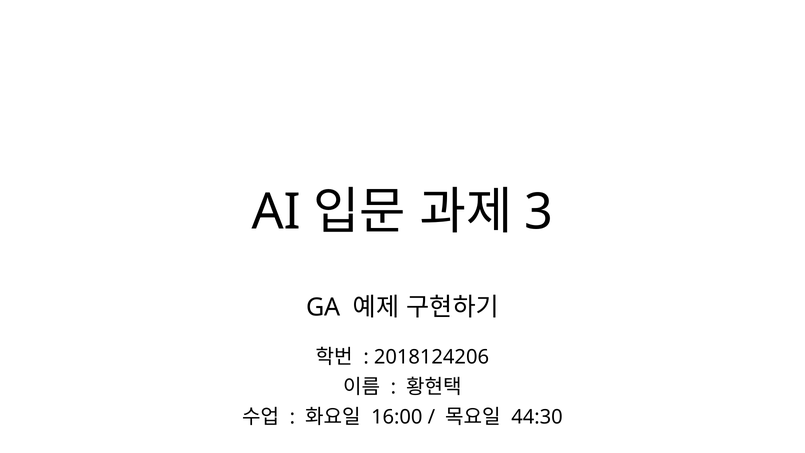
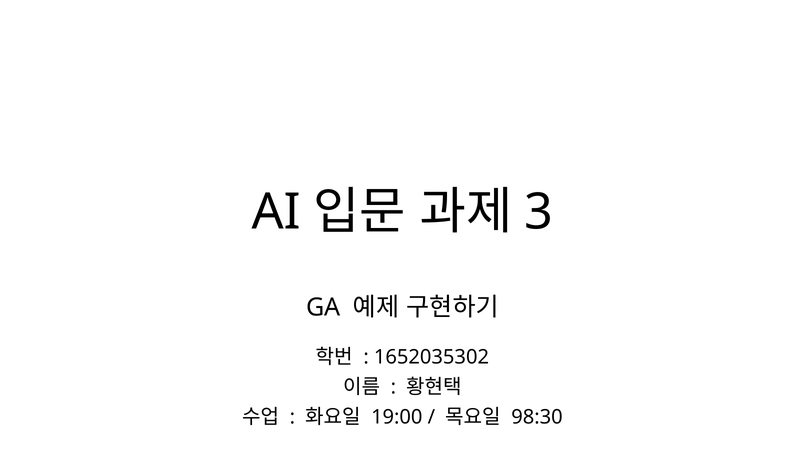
2018124206: 2018124206 -> 1652035302
16:00: 16:00 -> 19:00
44:30: 44:30 -> 98:30
